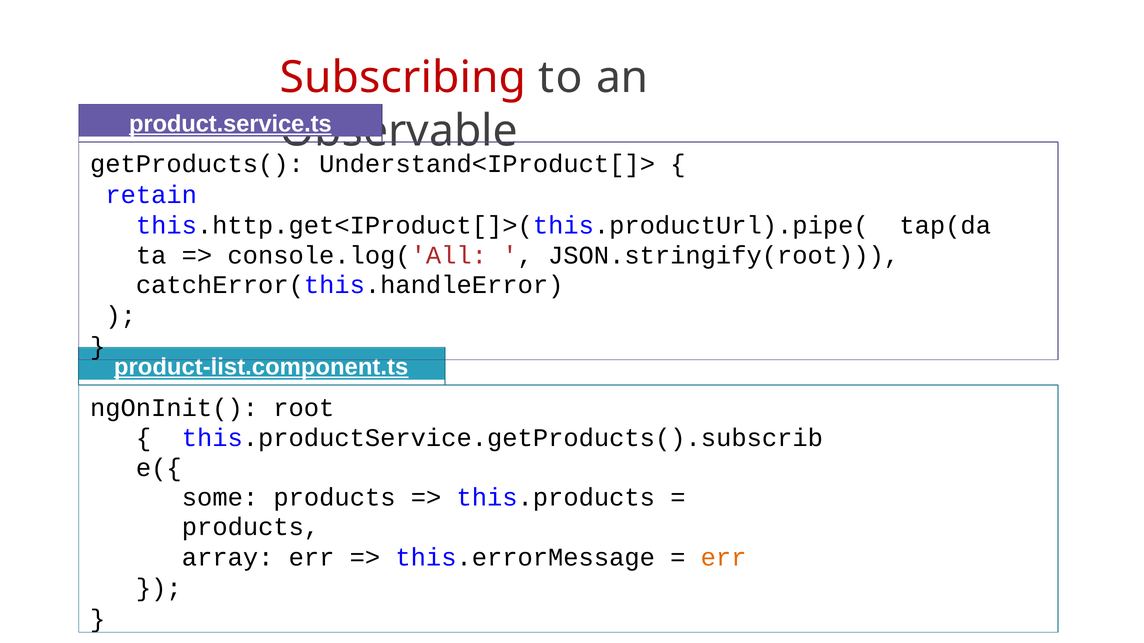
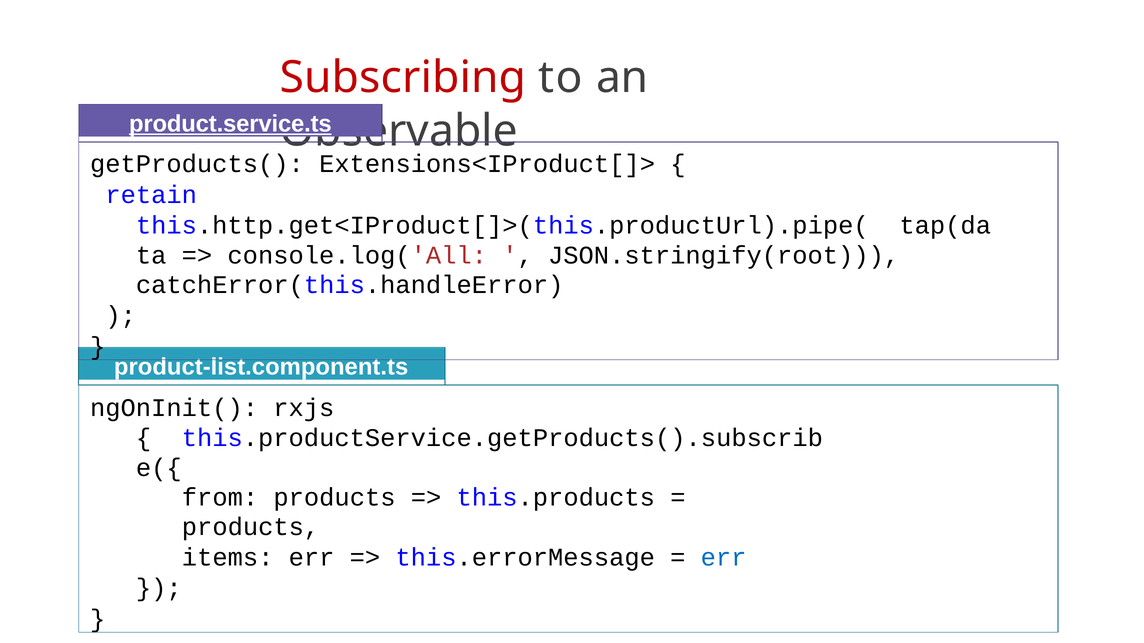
Understand<IProduct[]>: Understand<IProduct[]> -> Extensions<IProduct[]>
product-list.component.ts underline: present -> none
root: root -> rxjs
some: some -> from
array: array -> items
err at (724, 558) colour: orange -> blue
